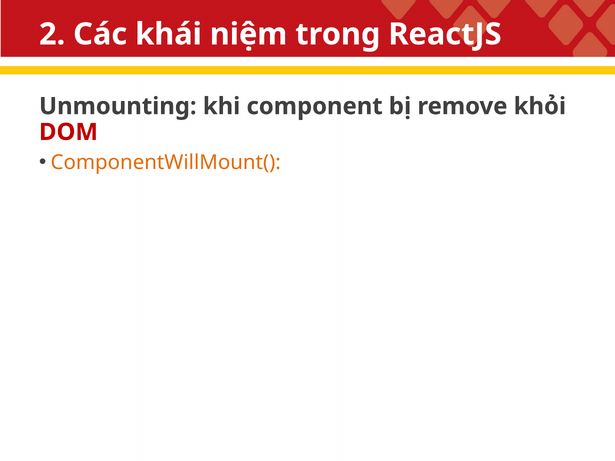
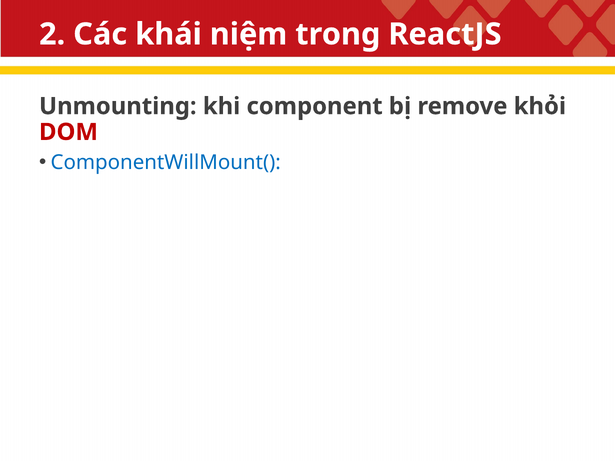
ComponentWillMount( colour: orange -> blue
